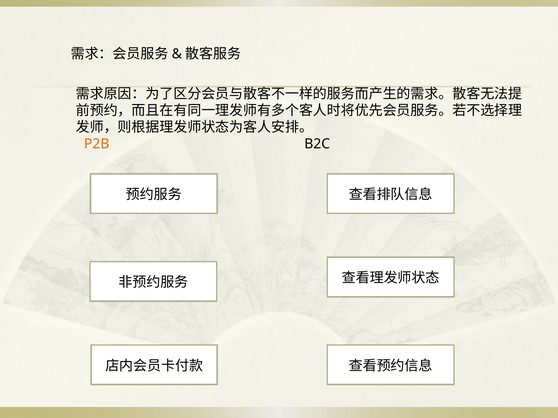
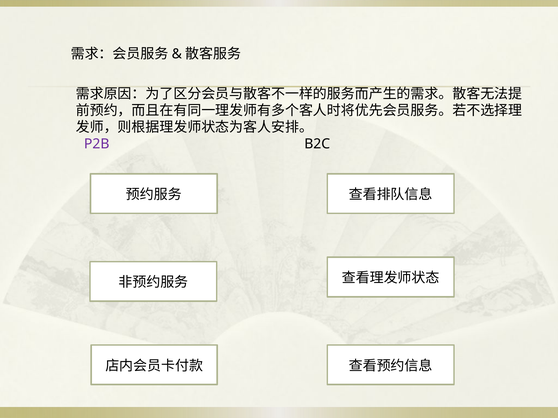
P2B colour: orange -> purple
